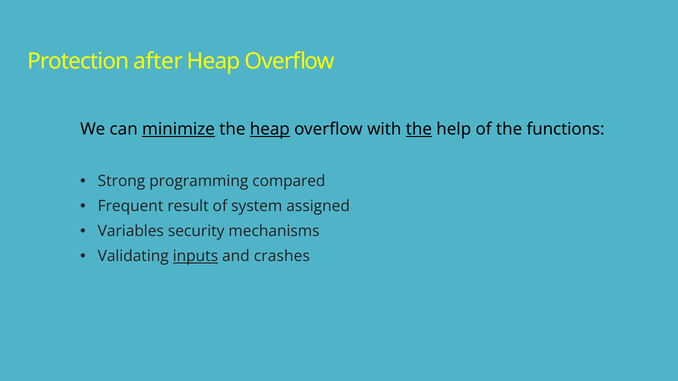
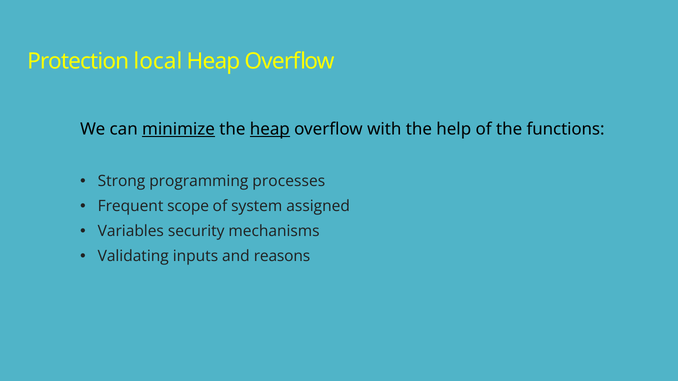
after: after -> local
the at (419, 129) underline: present -> none
compared: compared -> processes
result: result -> scope
inputs underline: present -> none
crashes: crashes -> reasons
